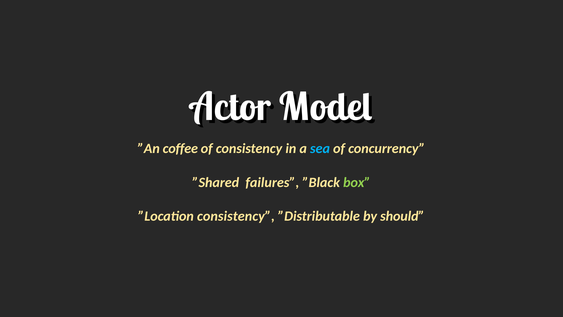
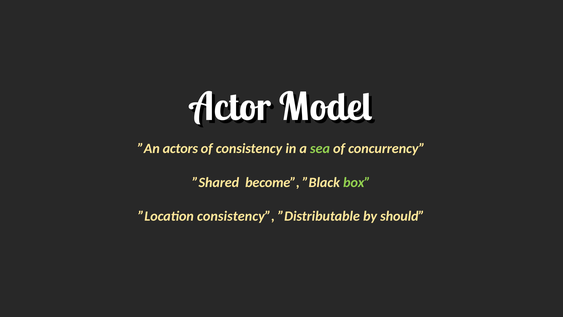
coffee: coffee -> actors
sea colour: light blue -> light green
failures: failures -> become
